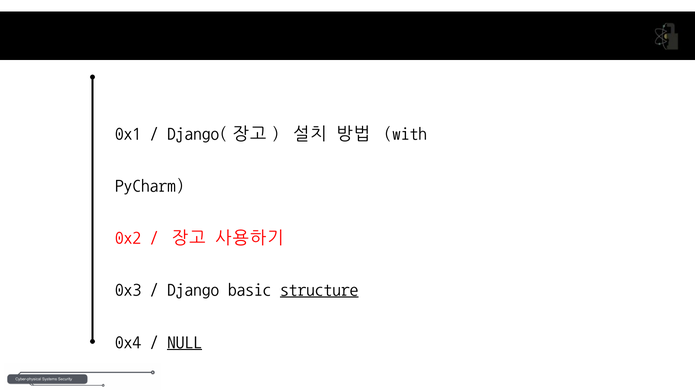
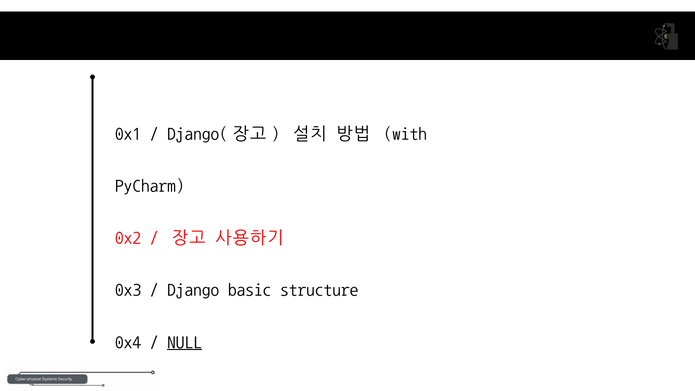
structure underline: present -> none
